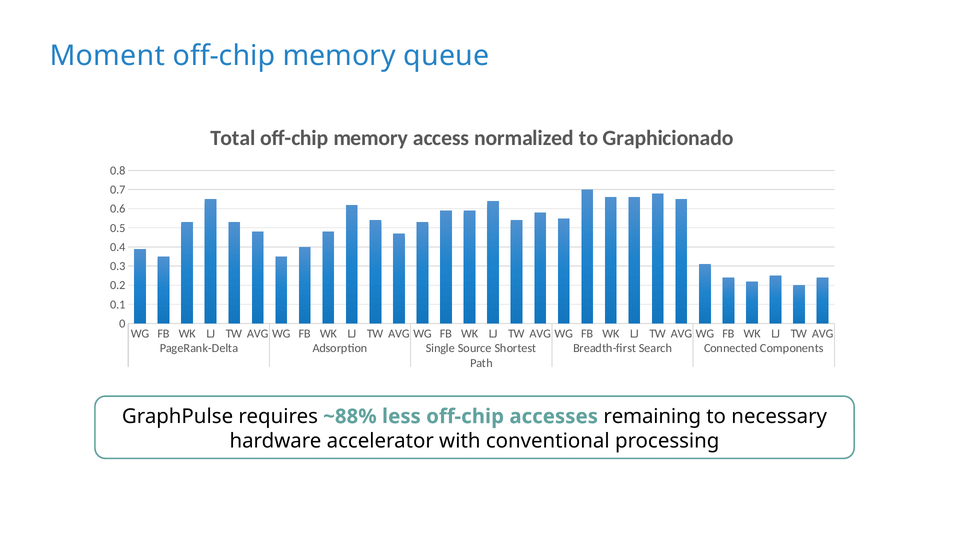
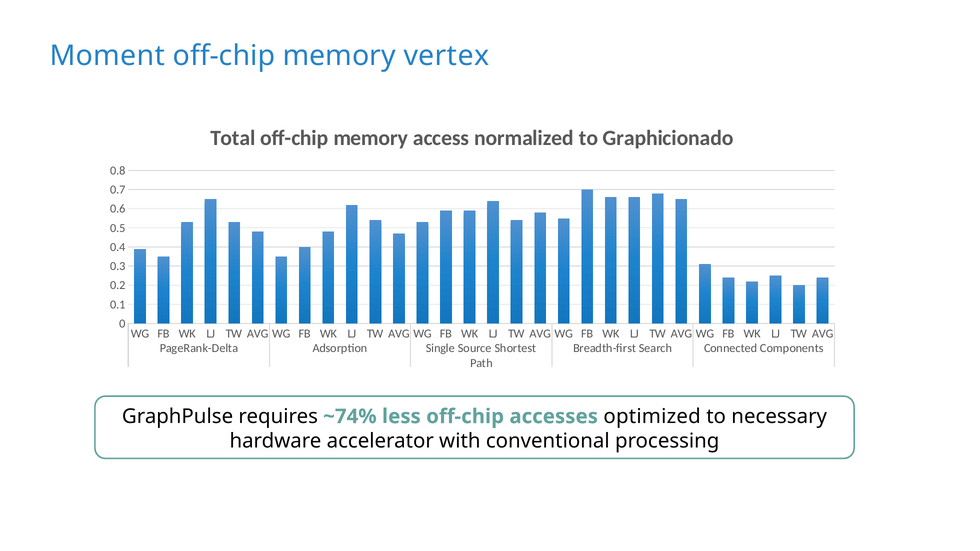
queue: queue -> vertex
~88%: ~88% -> ~74%
remaining: remaining -> optimized
